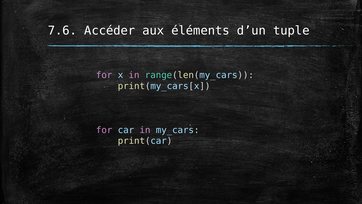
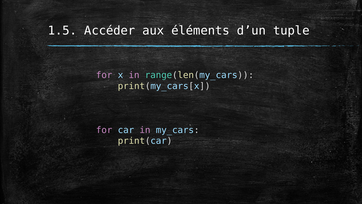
7.6: 7.6 -> 1.5
